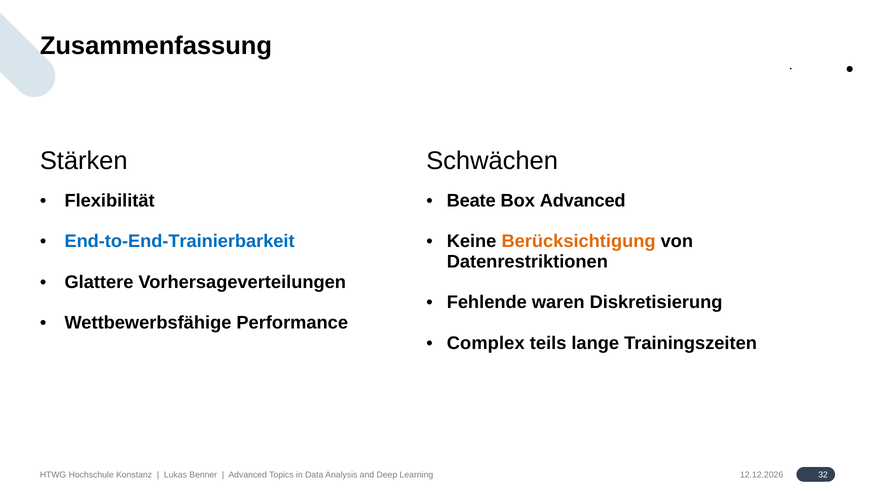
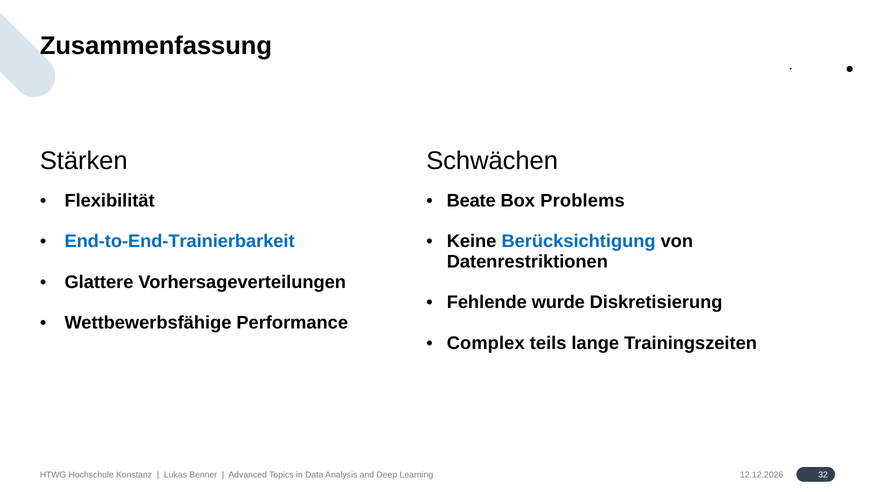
Box Advanced: Advanced -> Problems
Berücksichtigung colour: orange -> blue
waren: waren -> wurde
